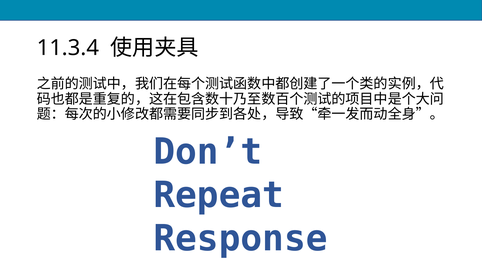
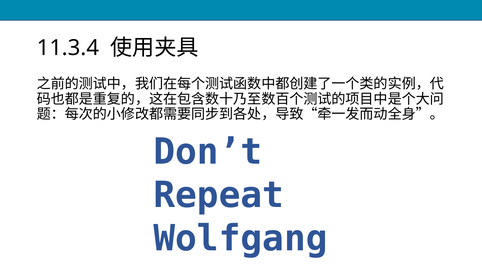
Response: Response -> Wolfgang
